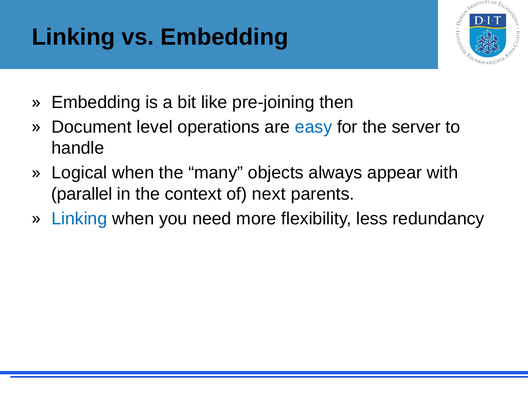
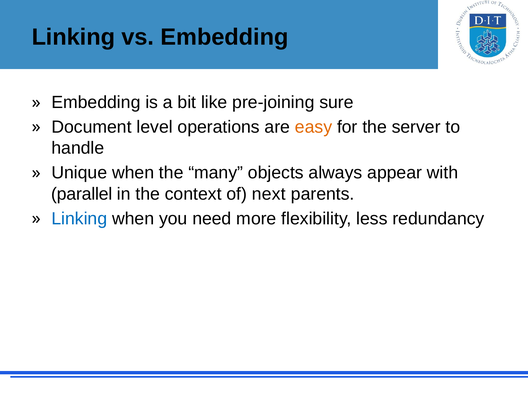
then: then -> sure
easy colour: blue -> orange
Logical: Logical -> Unique
